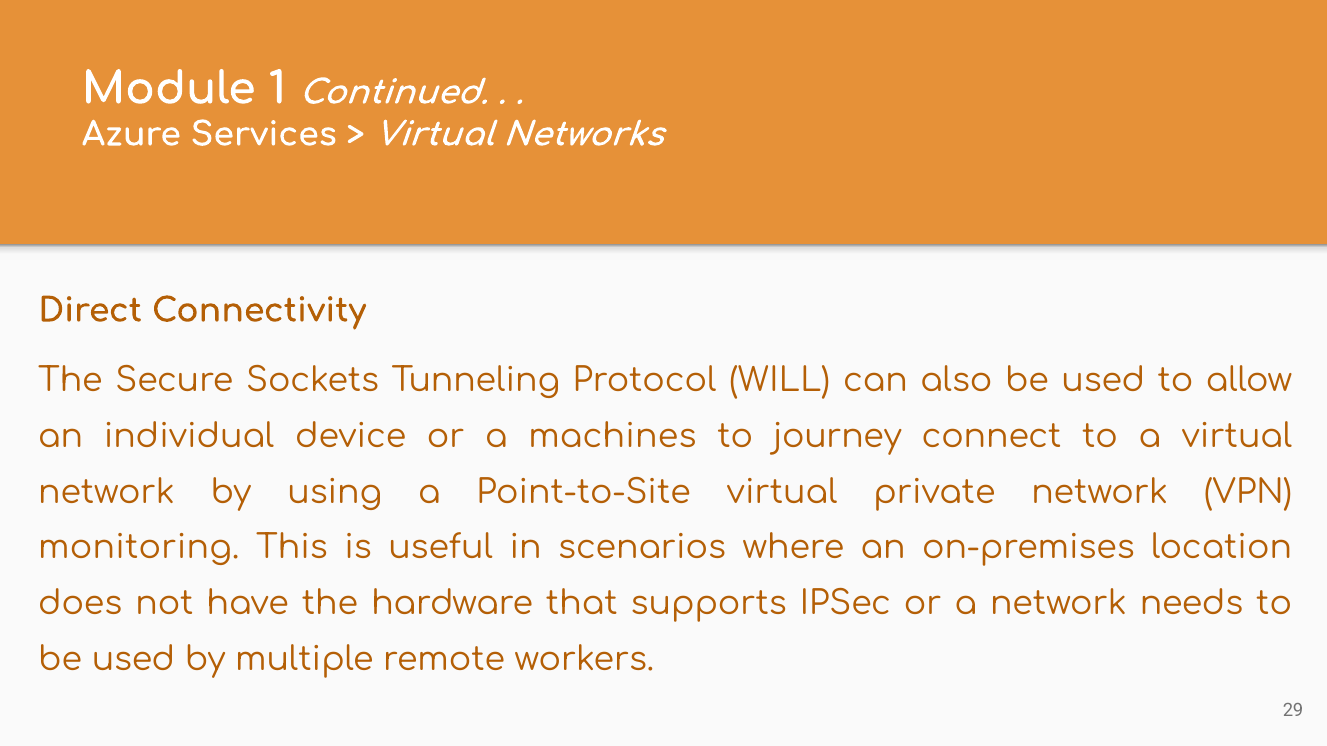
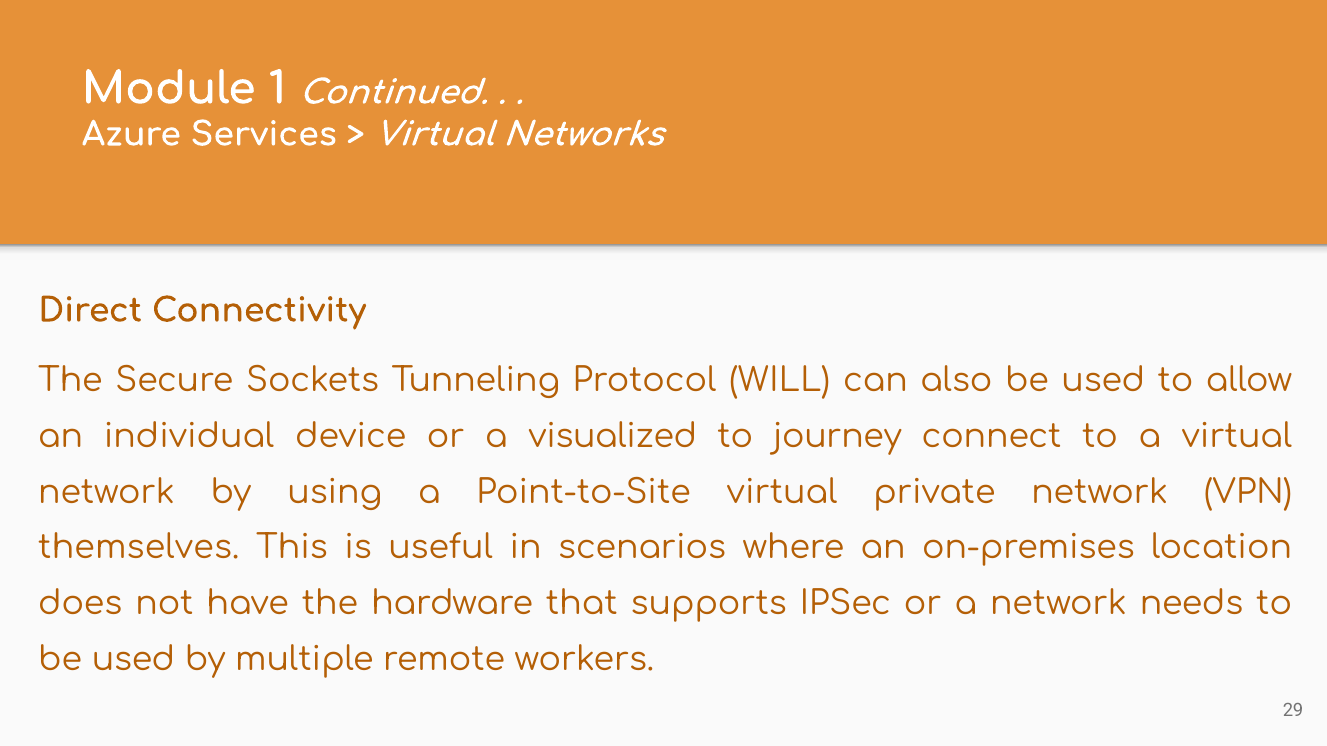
machines: machines -> visualized
monitoring: monitoring -> themselves
